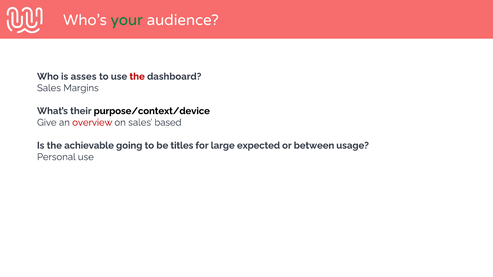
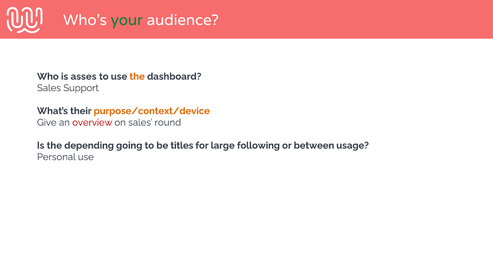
the at (137, 77) colour: red -> orange
Margins: Margins -> Support
purpose/context/device colour: black -> orange
based: based -> round
achievable: achievable -> depending
expected: expected -> following
